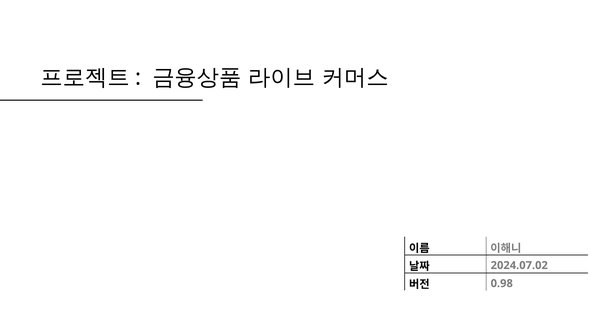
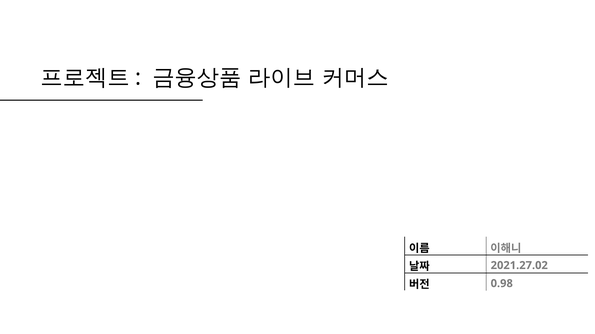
2024.07.02: 2024.07.02 -> 2021.27.02
